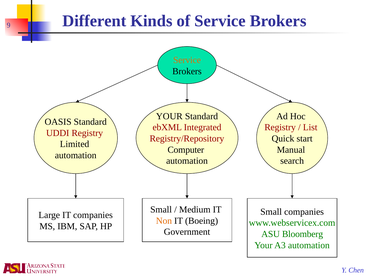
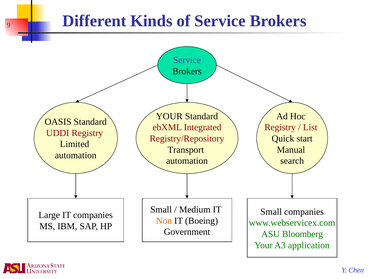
Service at (187, 60) colour: orange -> purple
Computer: Computer -> Transport
A3 automation: automation -> application
